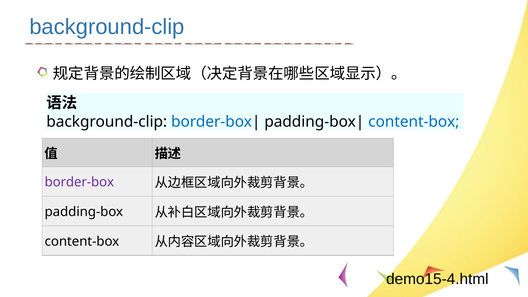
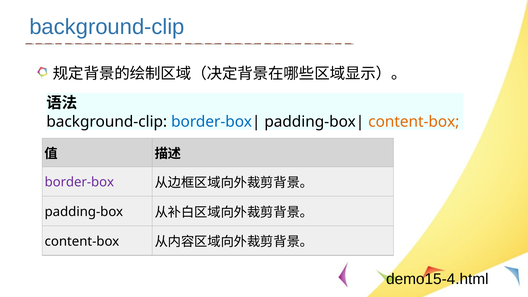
content-box at (414, 122) colour: blue -> orange
